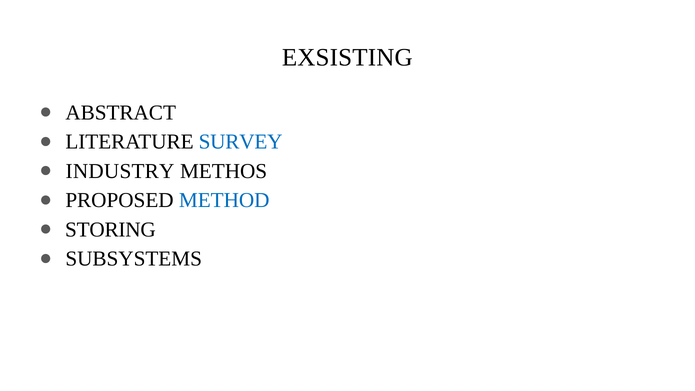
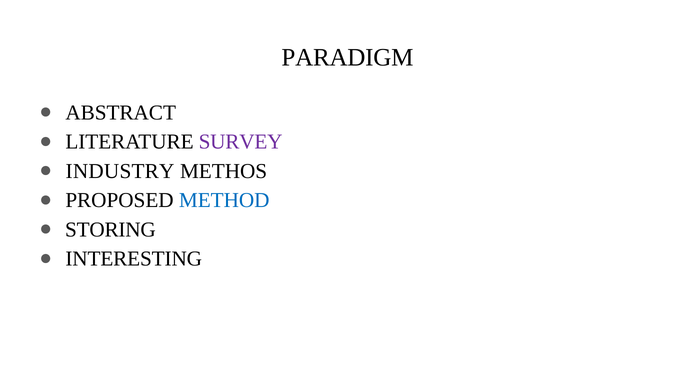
EXSISTING: EXSISTING -> PARADIGM
SURVEY colour: blue -> purple
SUBSYSTEMS: SUBSYSTEMS -> INTERESTING
